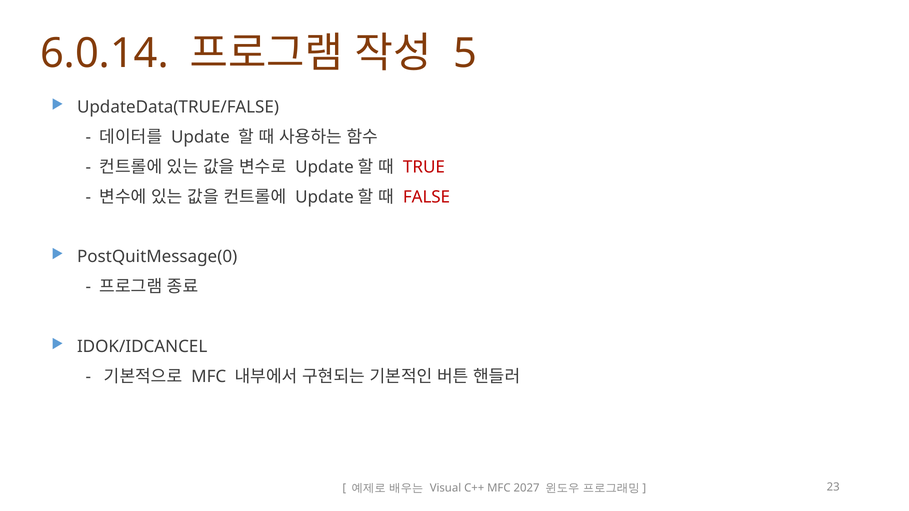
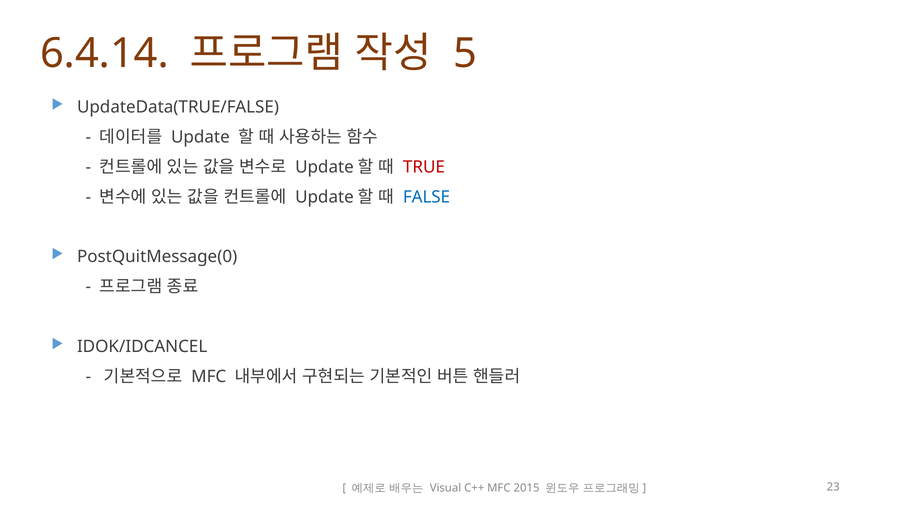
6.0.14: 6.0.14 -> 6.4.14
FALSE colour: red -> blue
2027: 2027 -> 2015
